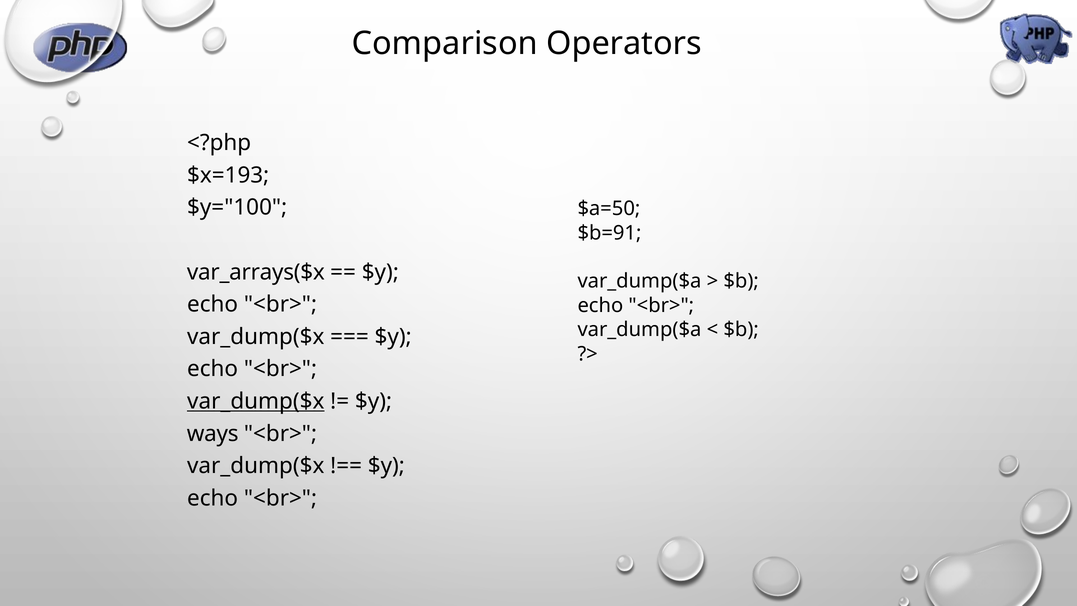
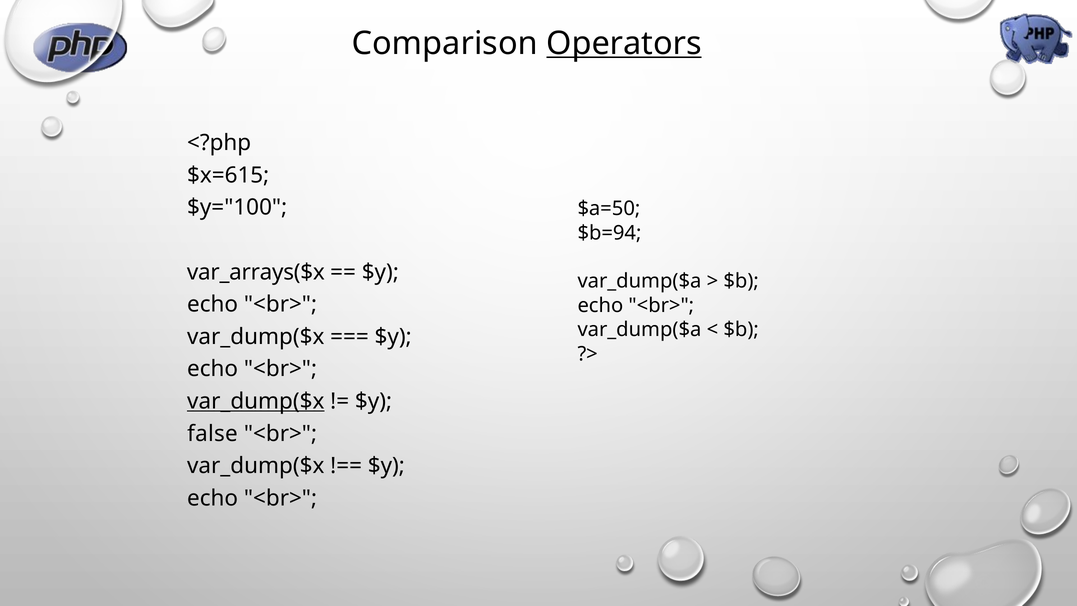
Operators underline: none -> present
$x=193: $x=193 -> $x=615
$b=91: $b=91 -> $b=94
ways: ways -> false
